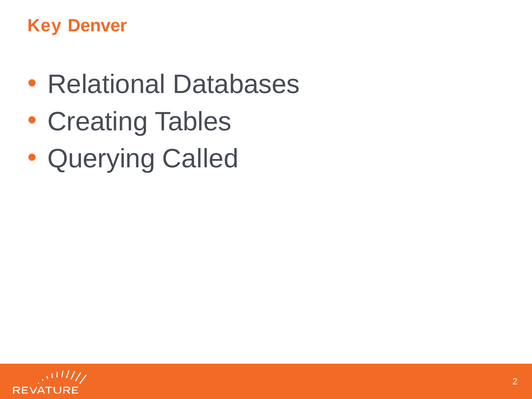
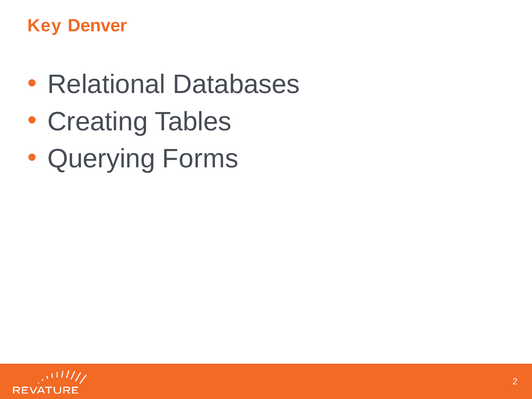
Called: Called -> Forms
